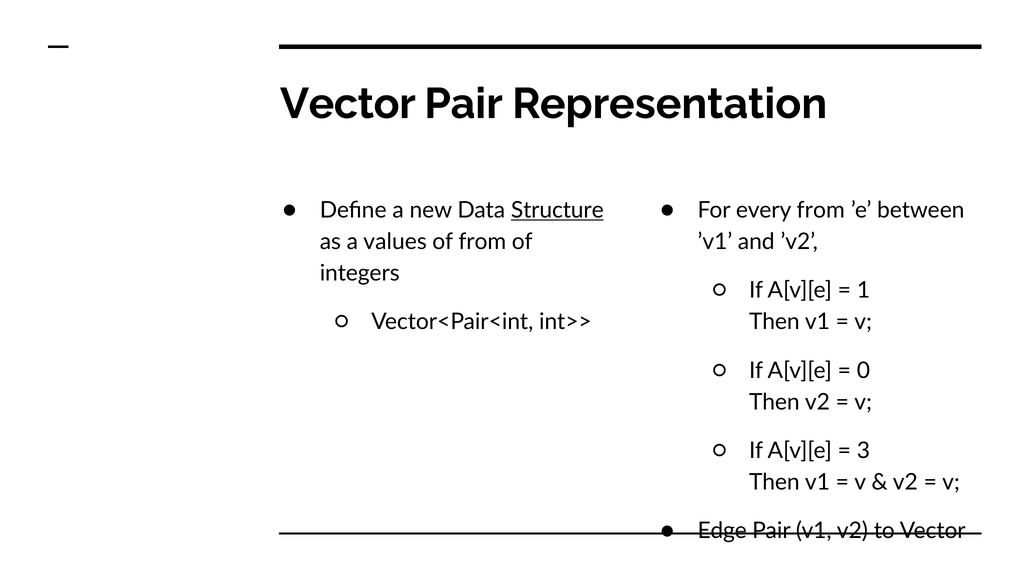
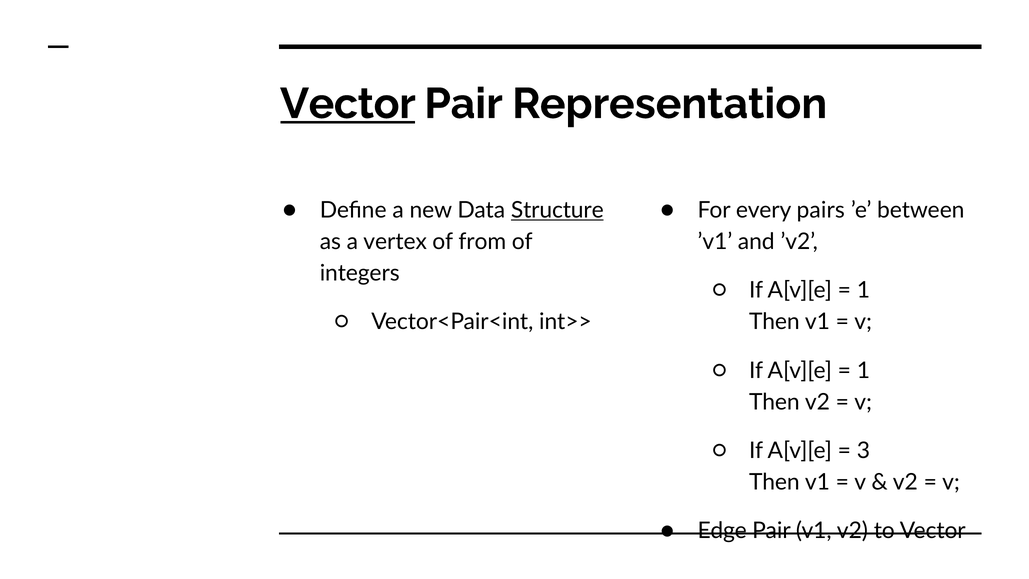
Vector at (348, 104) underline: none -> present
every from: from -> pairs
values: values -> vertex
0 at (863, 370): 0 -> 1
